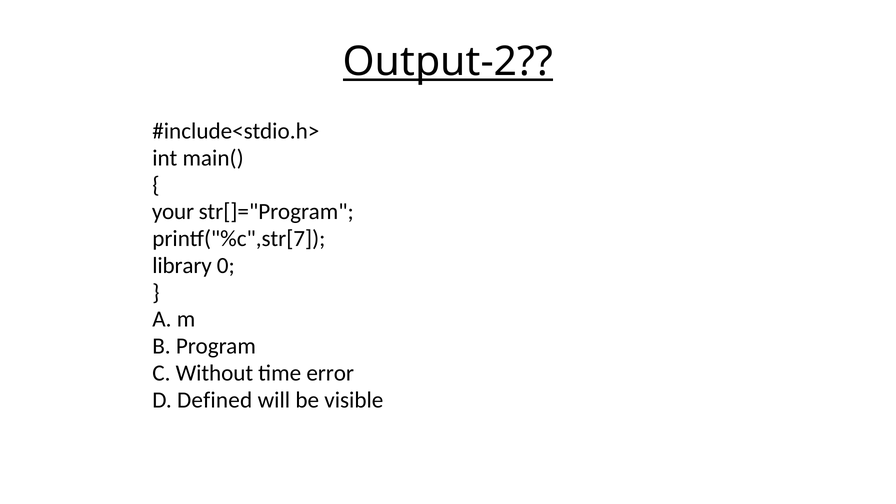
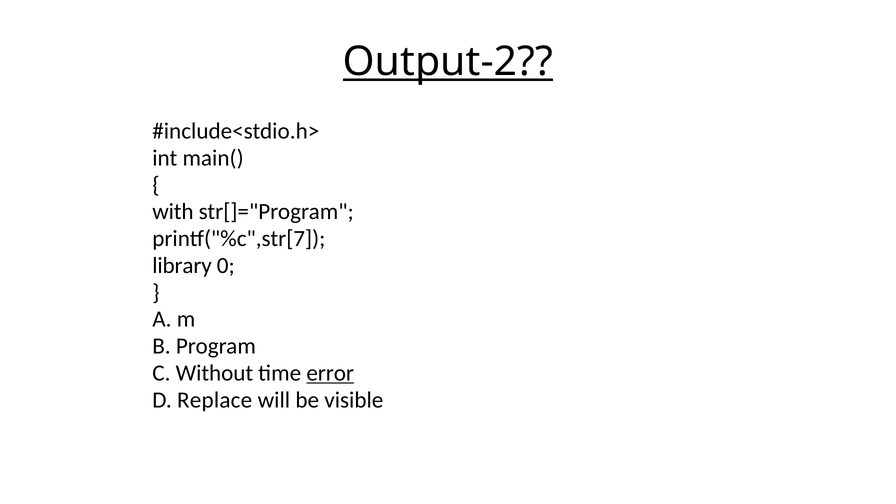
your: your -> with
error underline: none -> present
Defined: Defined -> Replace
